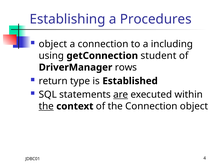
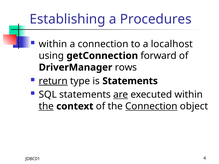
object at (53, 44): object -> within
including: including -> localhost
student: student -> forward
return underline: none -> present
is Established: Established -> Statements
Connection at (151, 106) underline: none -> present
